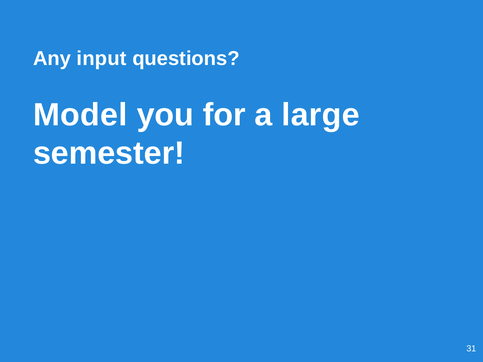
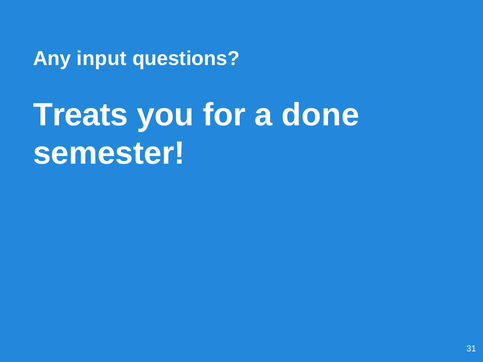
Model: Model -> Treats
large: large -> done
